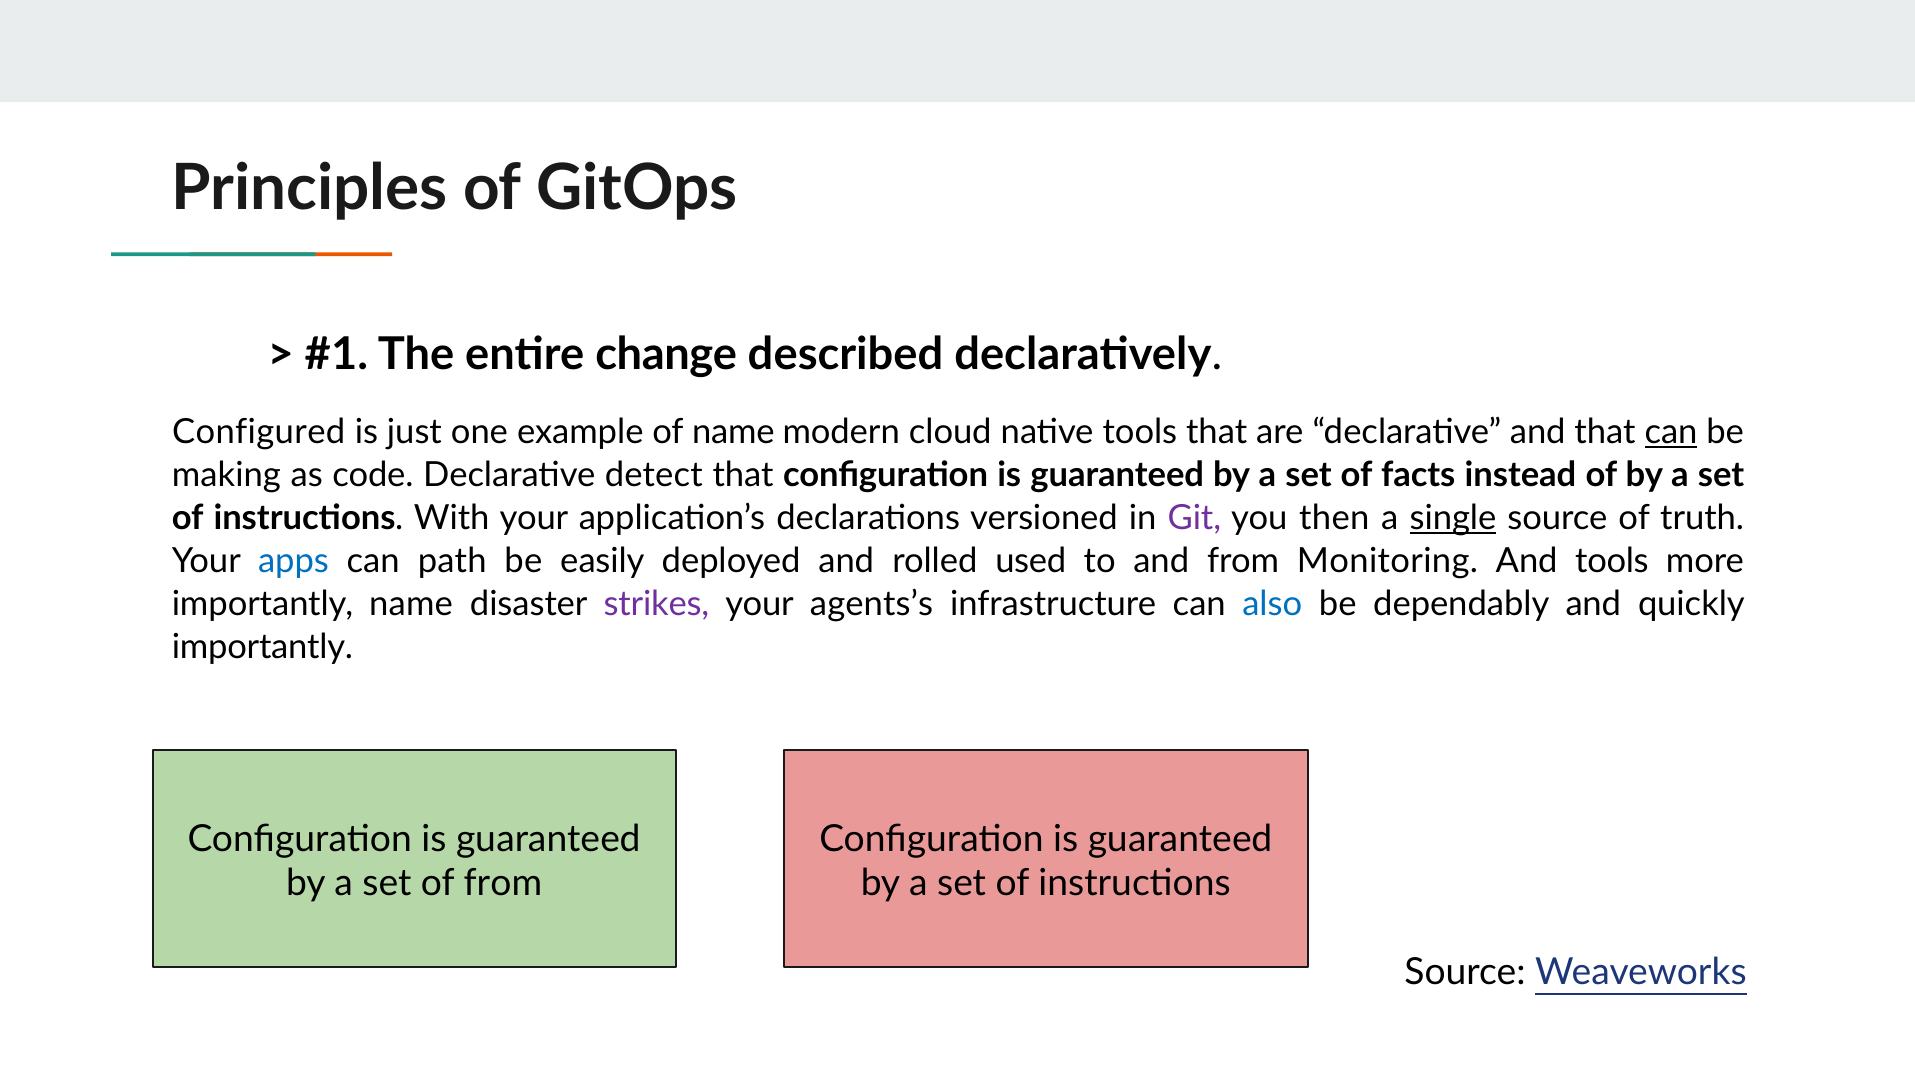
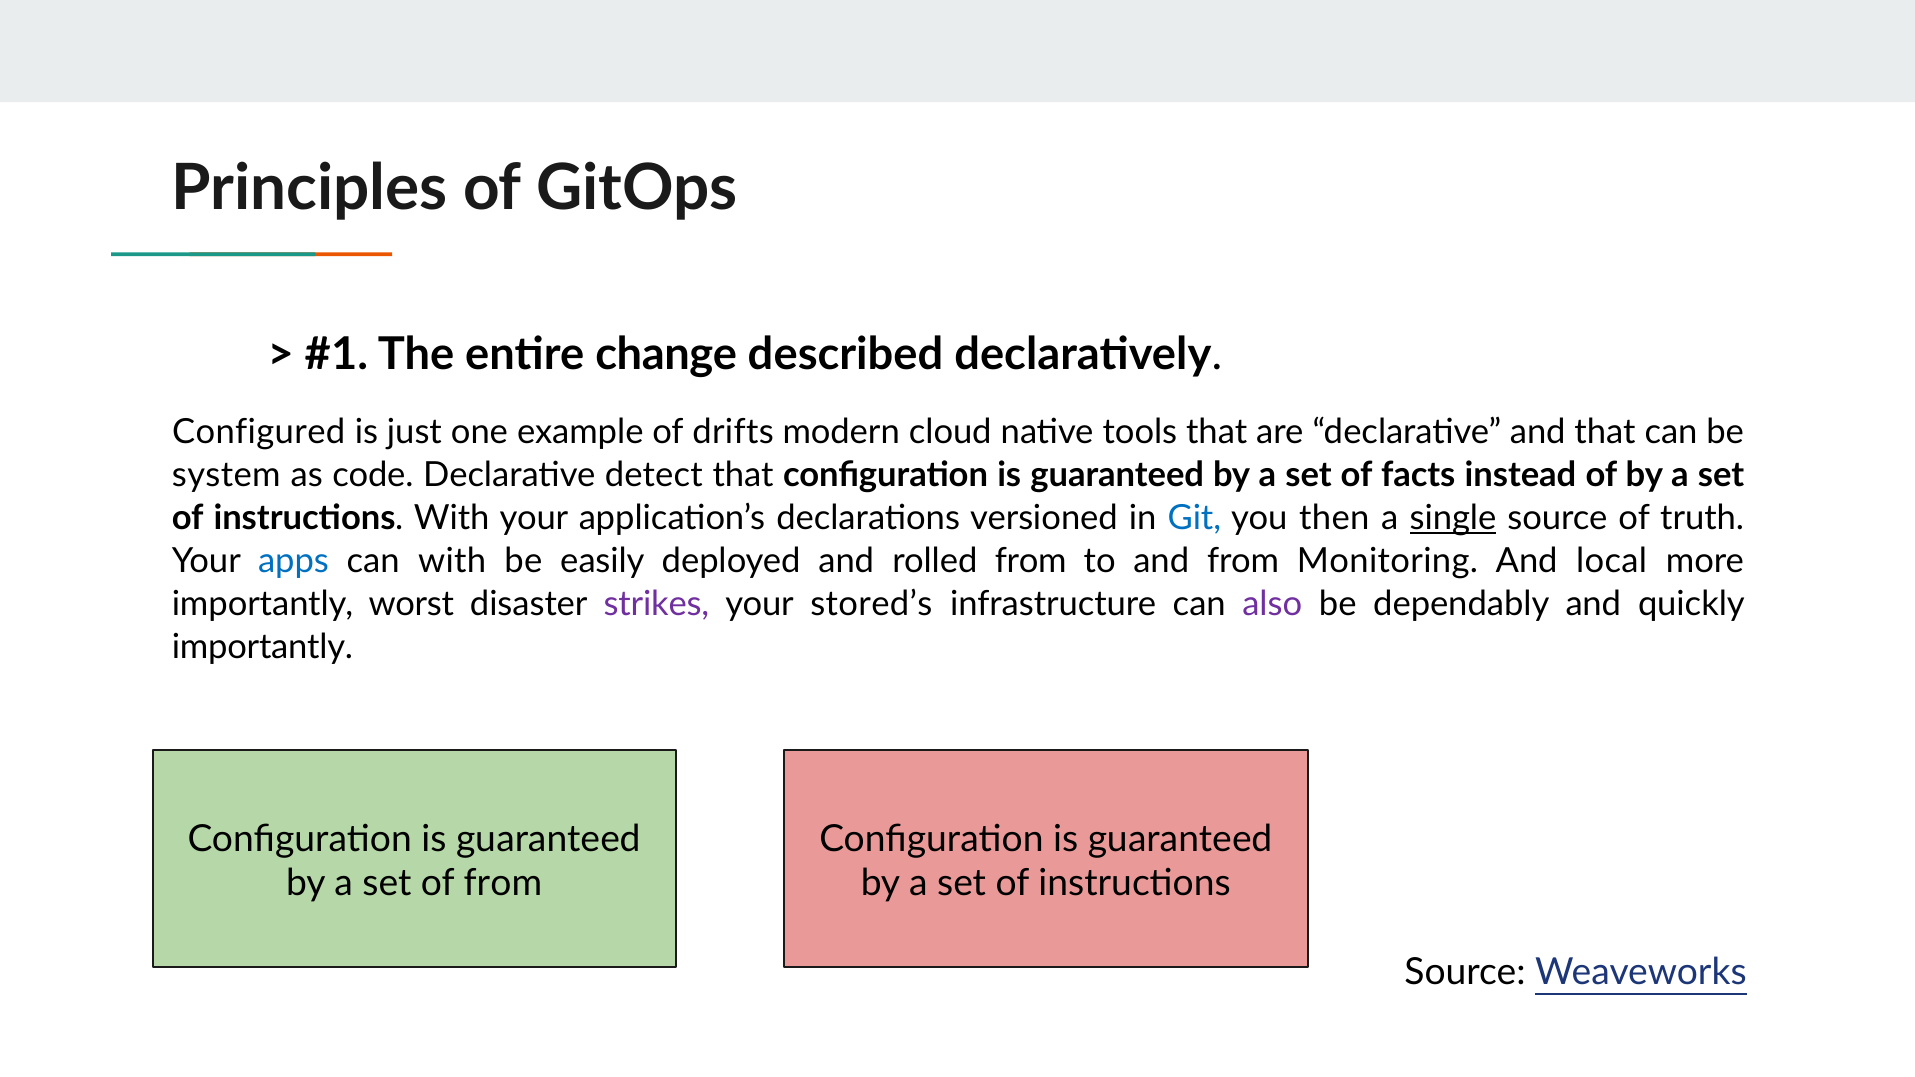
of name: name -> drifts
can at (1671, 432) underline: present -> none
making: making -> system
Git colour: purple -> blue
can path: path -> with
rolled used: used -> from
And tools: tools -> local
importantly name: name -> worst
agents’s: agents’s -> stored’s
also colour: blue -> purple
